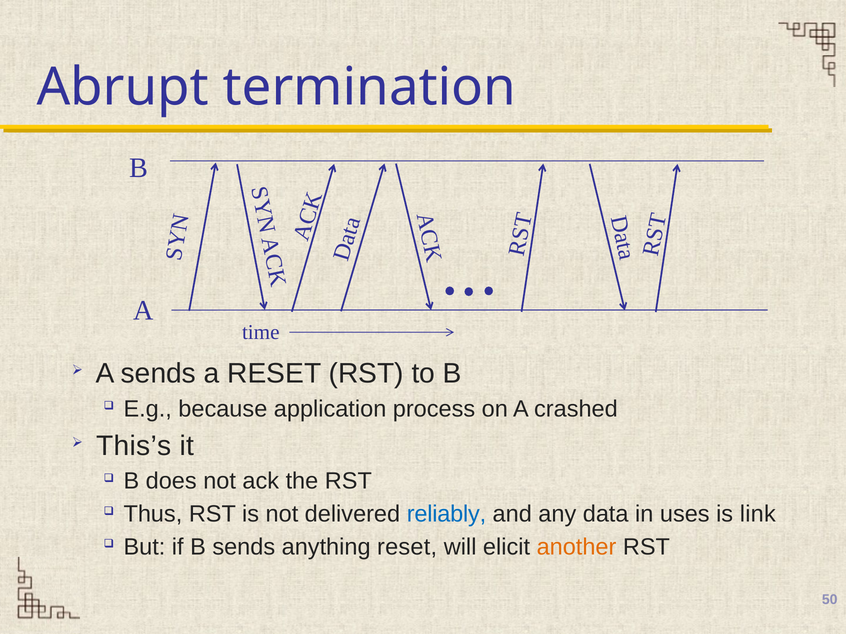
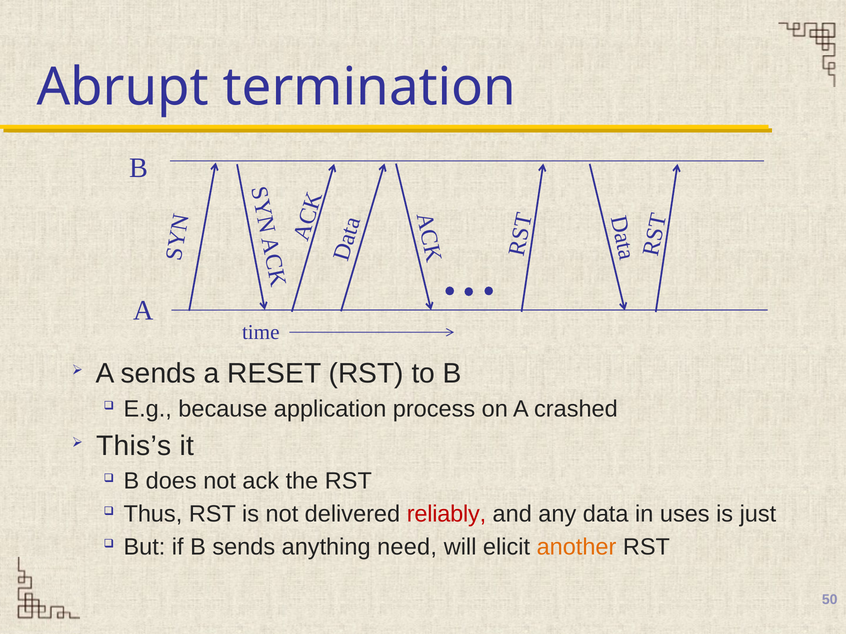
reliably colour: blue -> red
link: link -> just
anything reset: reset -> need
